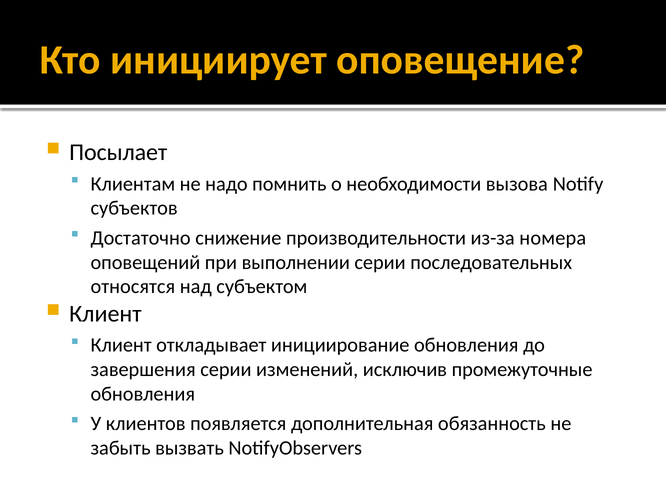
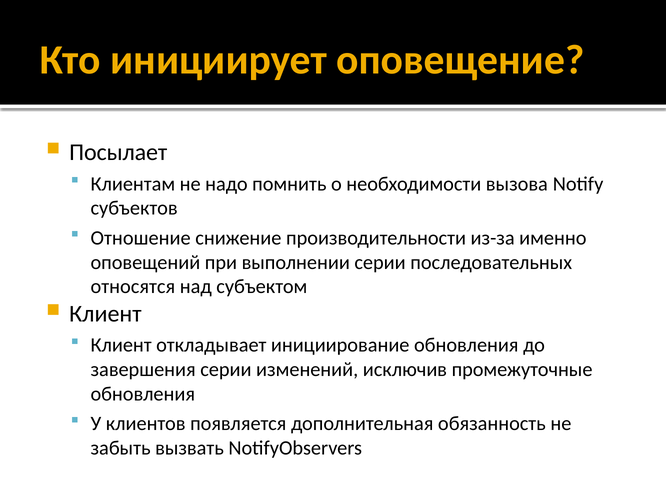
Достаточно: Достаточно -> Отношение
номера: номера -> именно
